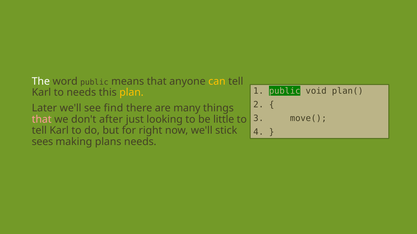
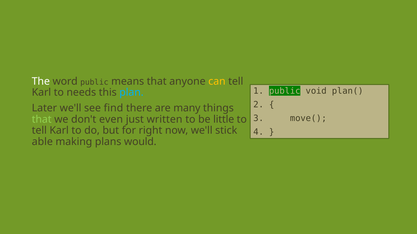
plan colour: yellow -> light blue
that at (42, 120) colour: pink -> light green
after: after -> even
looking: looking -> written
sees: sees -> able
plans needs: needs -> would
